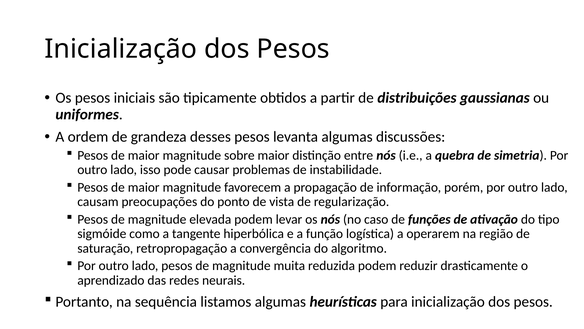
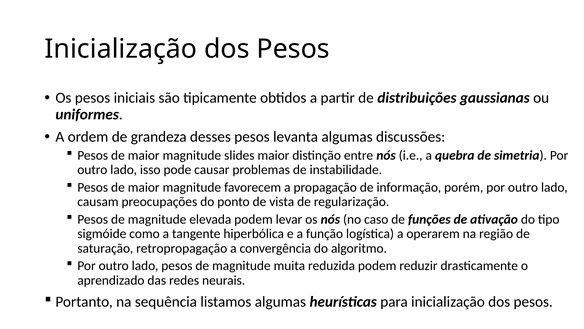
sobre: sobre -> slides
